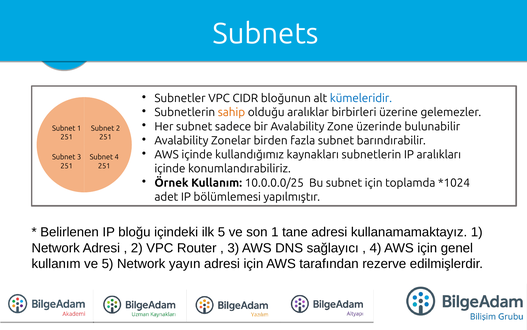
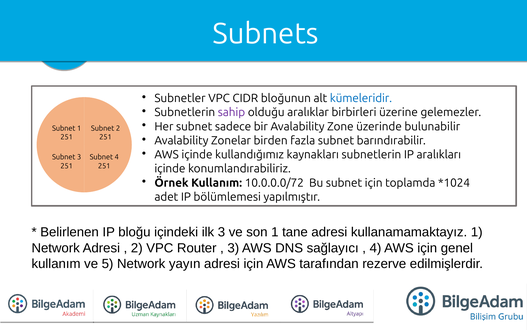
sahip colour: orange -> purple
10.0.0.0/25: 10.0.0.0/25 -> 10.0.0.0/72
ilk 5: 5 -> 3
